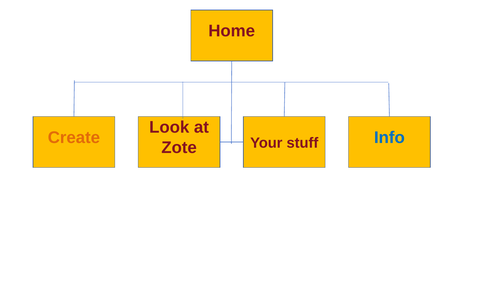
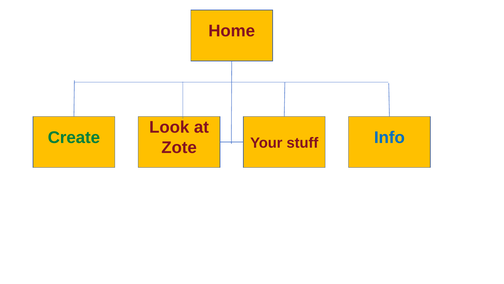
Create colour: orange -> green
